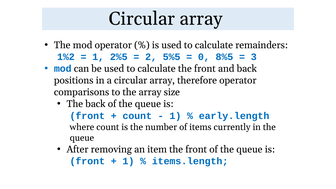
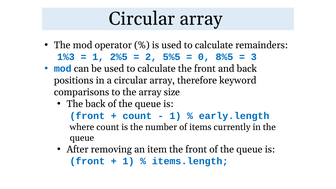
1%2: 1%2 -> 1%3
therefore operator: operator -> keyword
